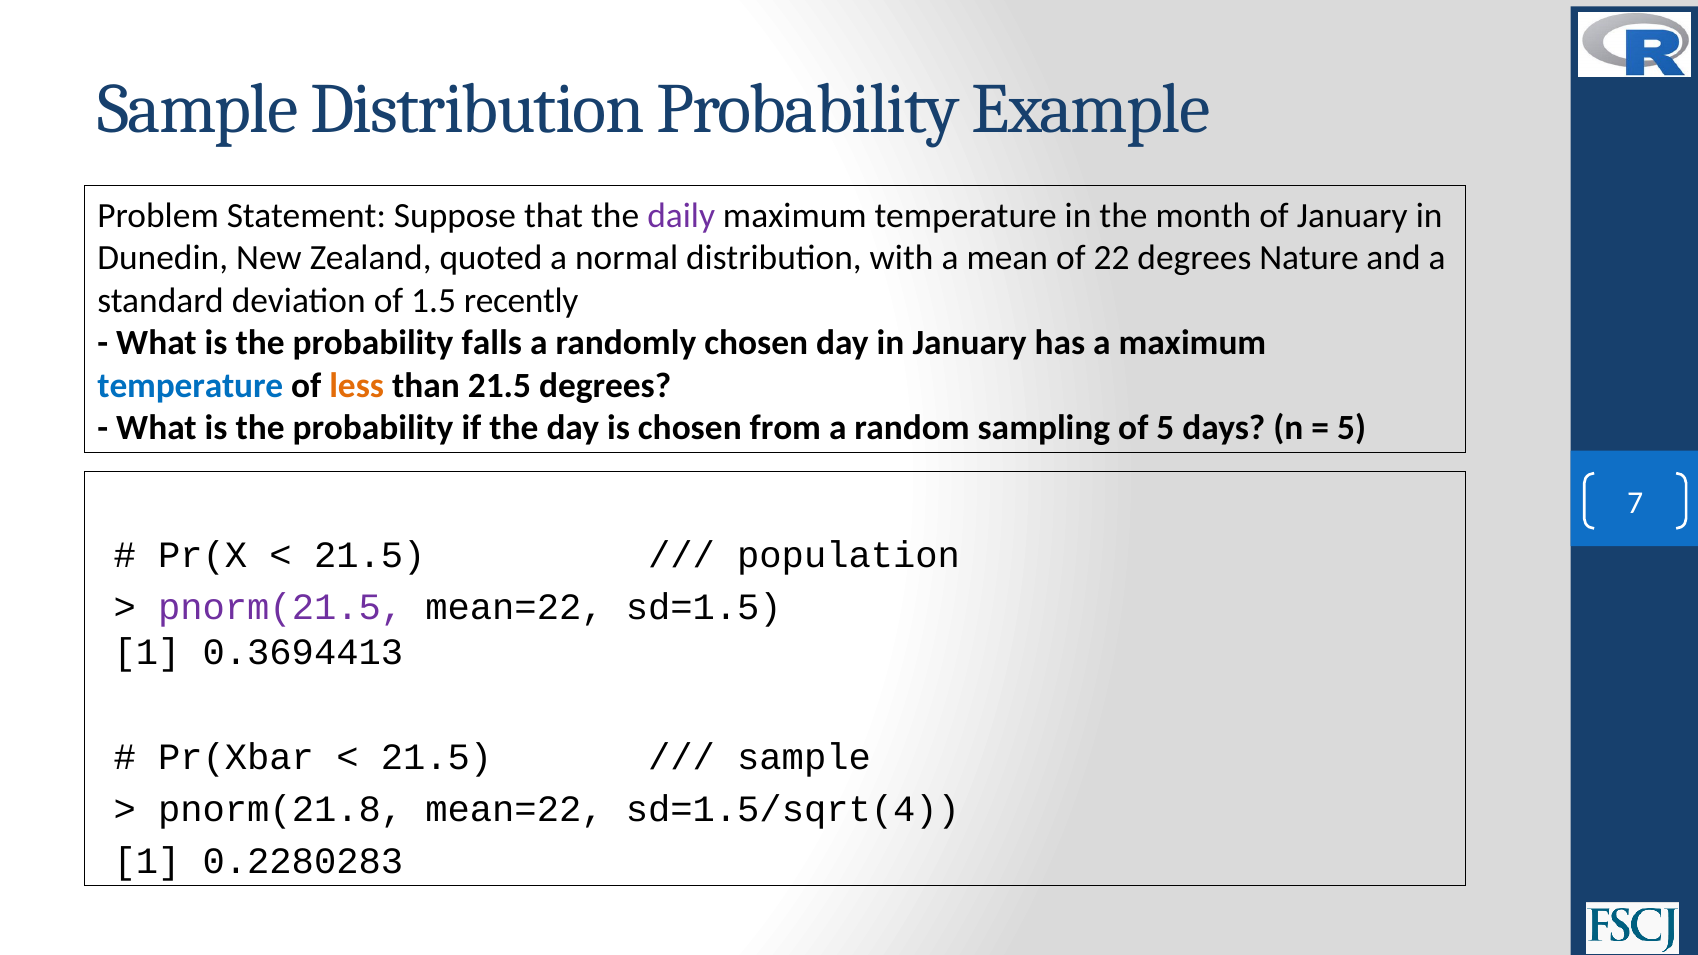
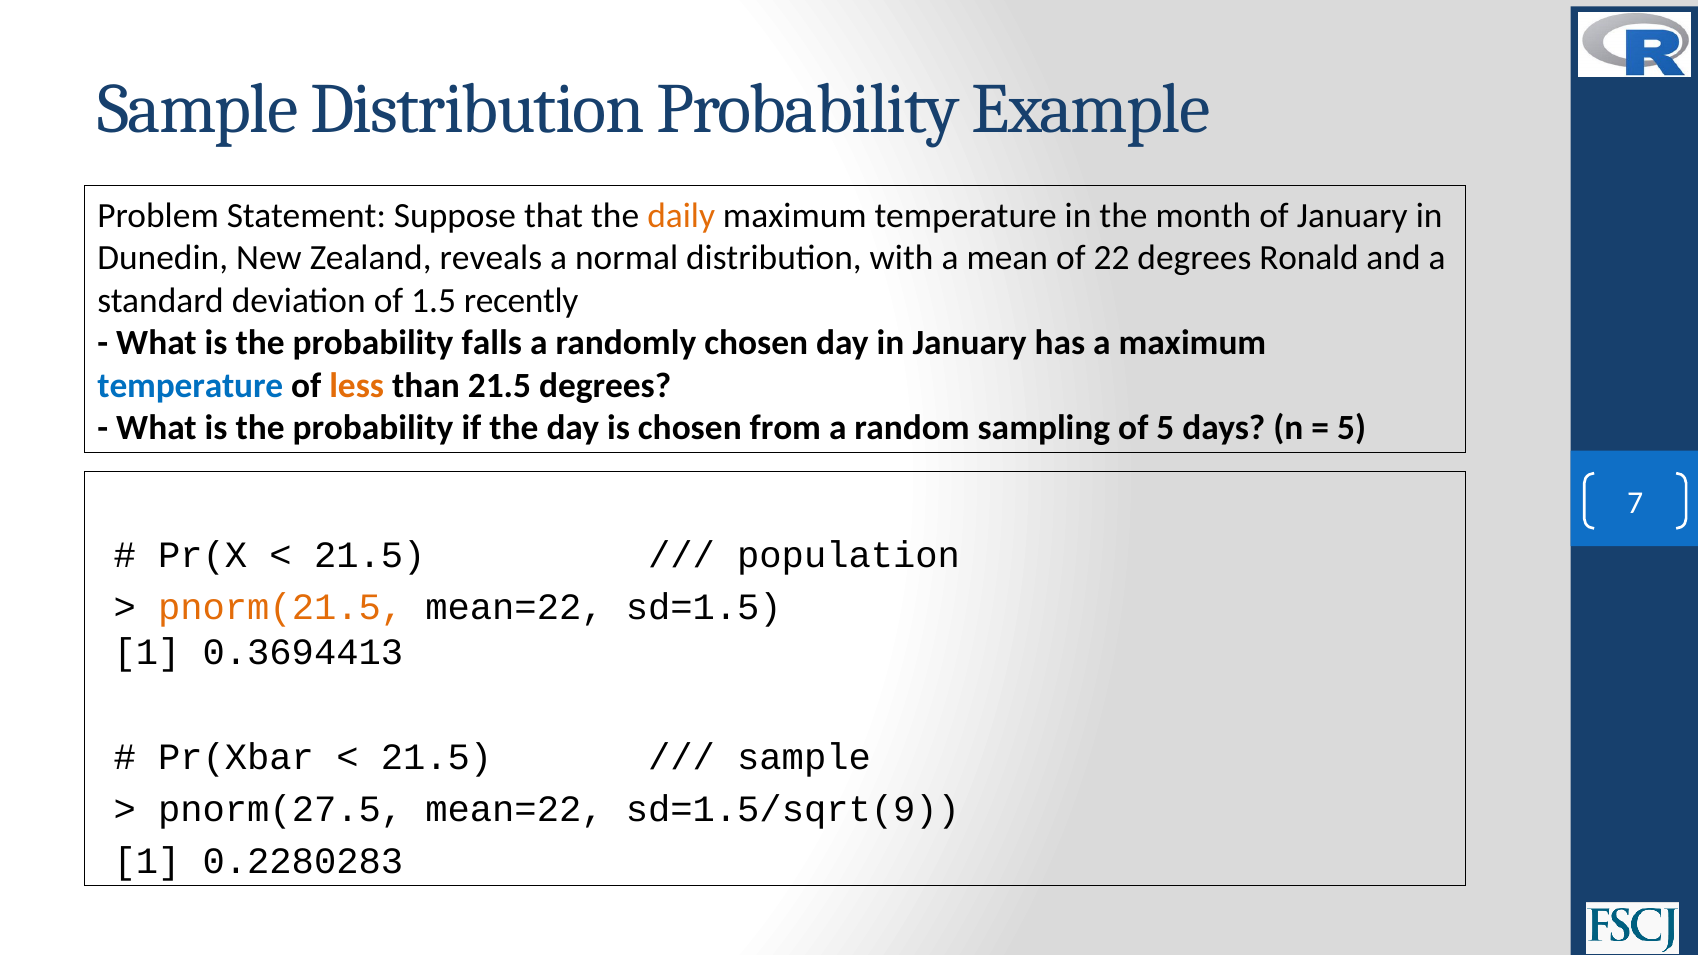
daily colour: purple -> orange
quoted: quoted -> reveals
Nature: Nature -> Ronald
pnorm(21.5 colour: purple -> orange
pnorm(21.8: pnorm(21.8 -> pnorm(27.5
sd=1.5/sqrt(4: sd=1.5/sqrt(4 -> sd=1.5/sqrt(9
